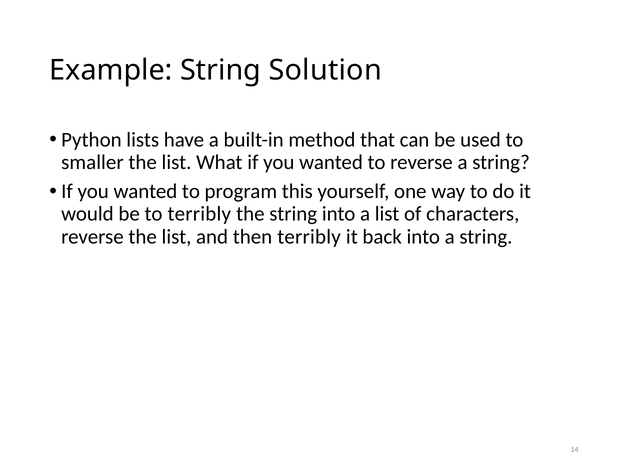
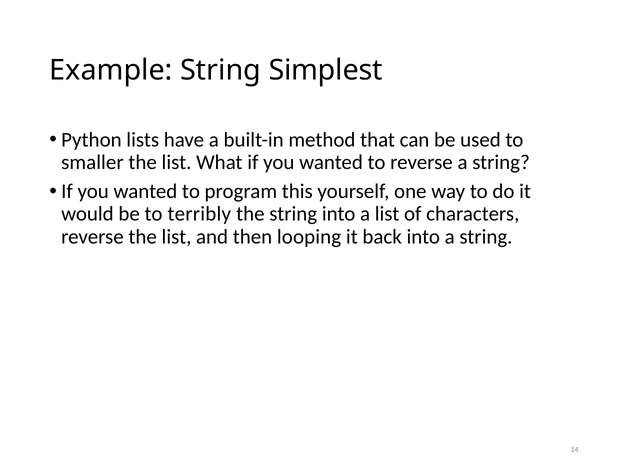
Solution: Solution -> Simplest
then terribly: terribly -> looping
